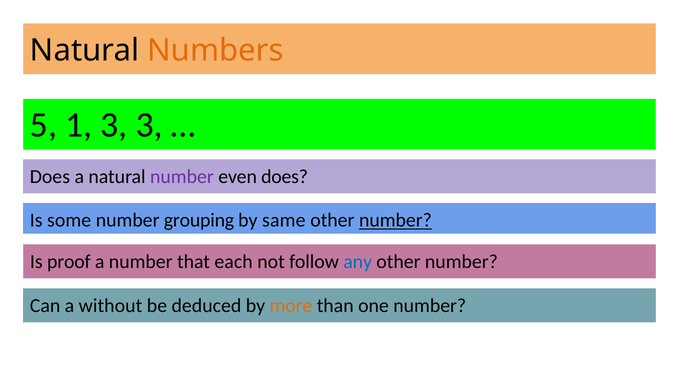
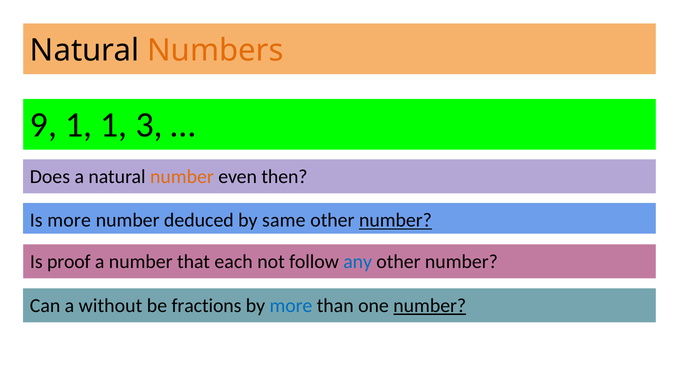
5: 5 -> 9
1 3: 3 -> 1
number at (182, 177) colour: purple -> orange
even does: does -> then
Is some: some -> more
grouping: grouping -> deduced
deduced: deduced -> fractions
more at (291, 306) colour: orange -> blue
number at (430, 306) underline: none -> present
